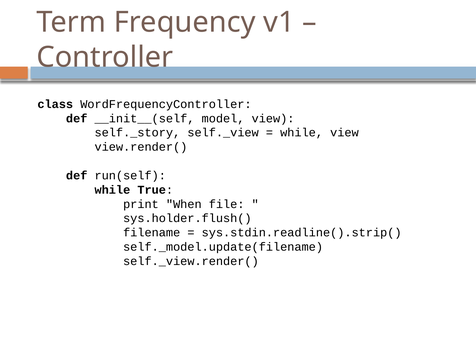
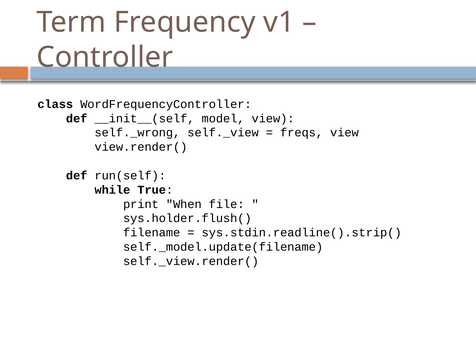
self._story: self._story -> self._wrong
while at (302, 133): while -> freqs
